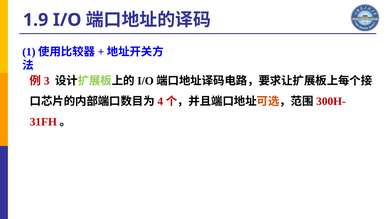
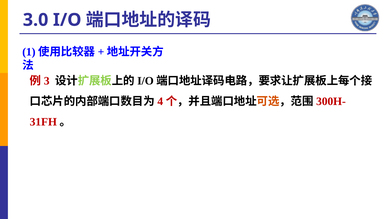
1.9: 1.9 -> 3.0
